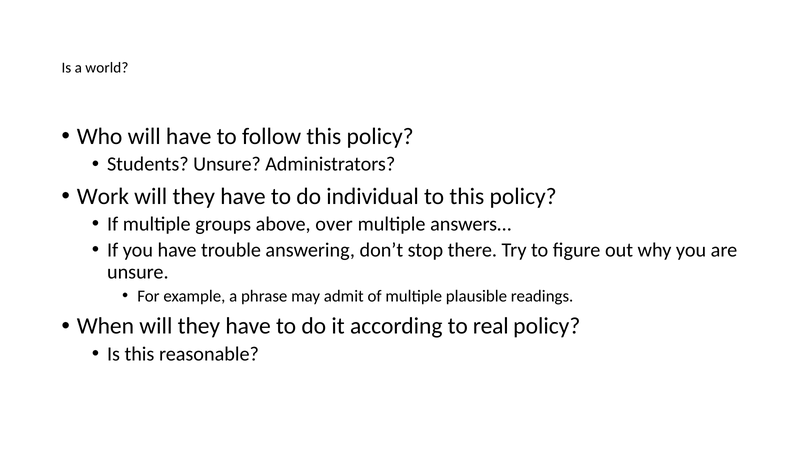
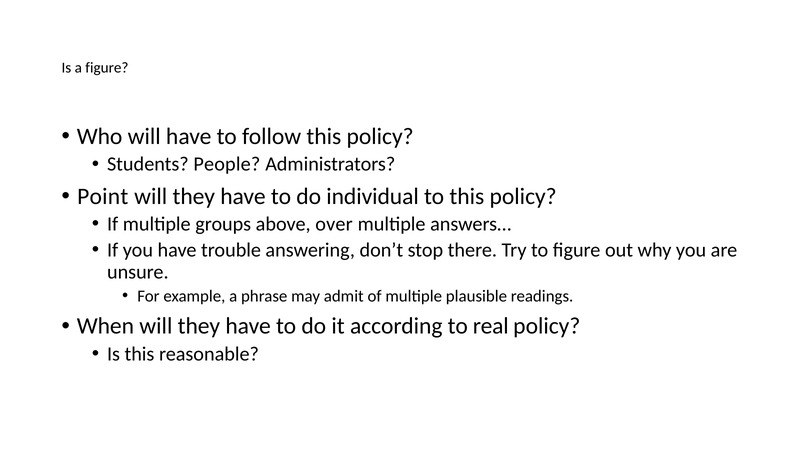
a world: world -> figure
Students Unsure: Unsure -> People
Work: Work -> Point
